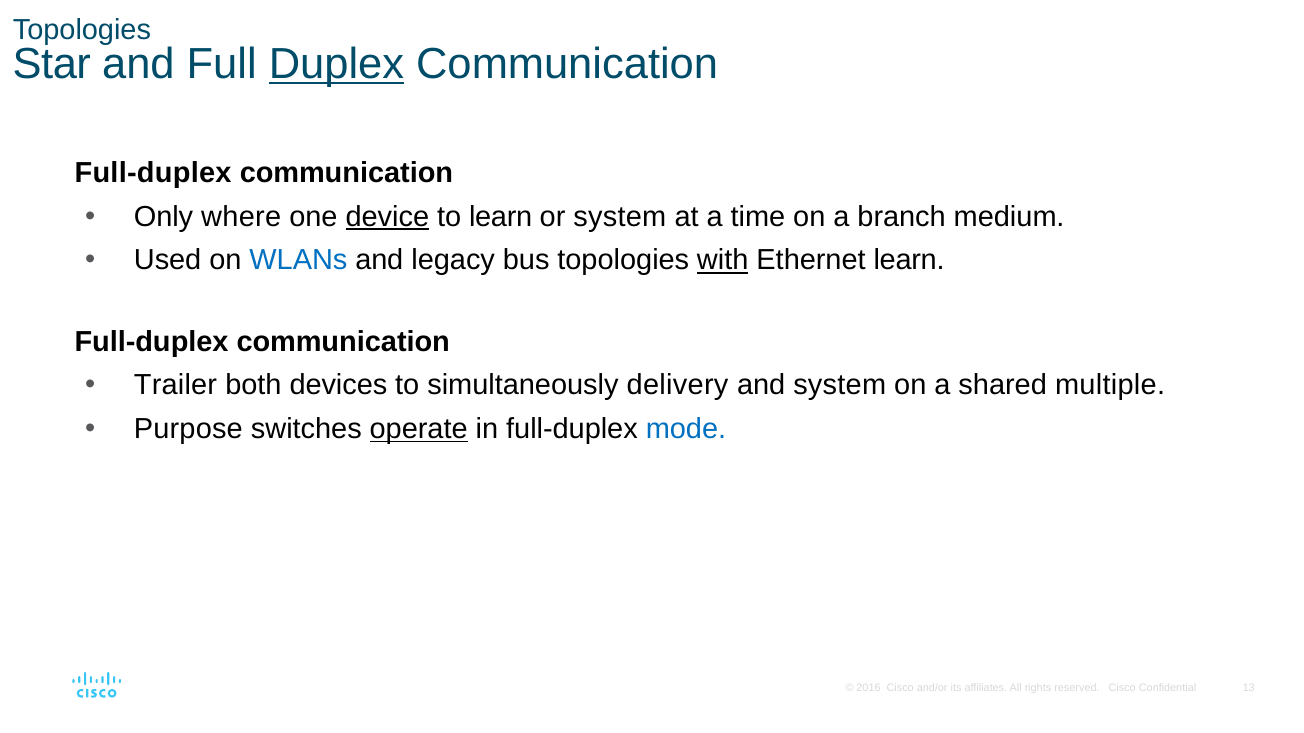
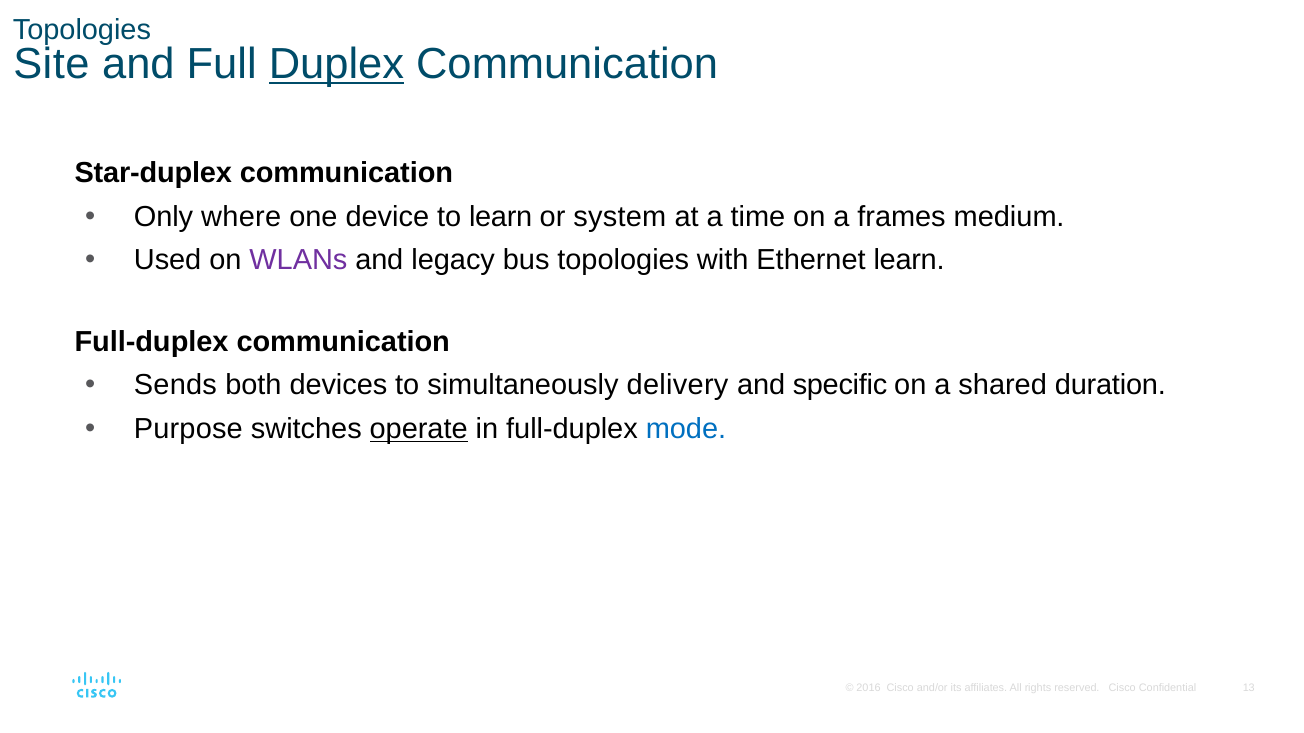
Star: Star -> Site
Full-duplex at (153, 174): Full-duplex -> Star-duplex
device underline: present -> none
branch: branch -> frames
WLANs colour: blue -> purple
with underline: present -> none
Trailer: Trailer -> Sends
and system: system -> specific
multiple: multiple -> duration
